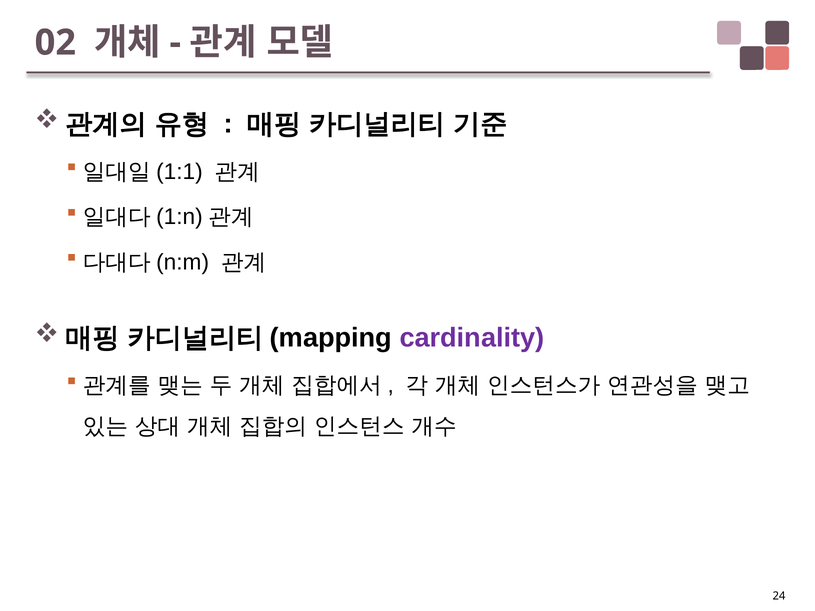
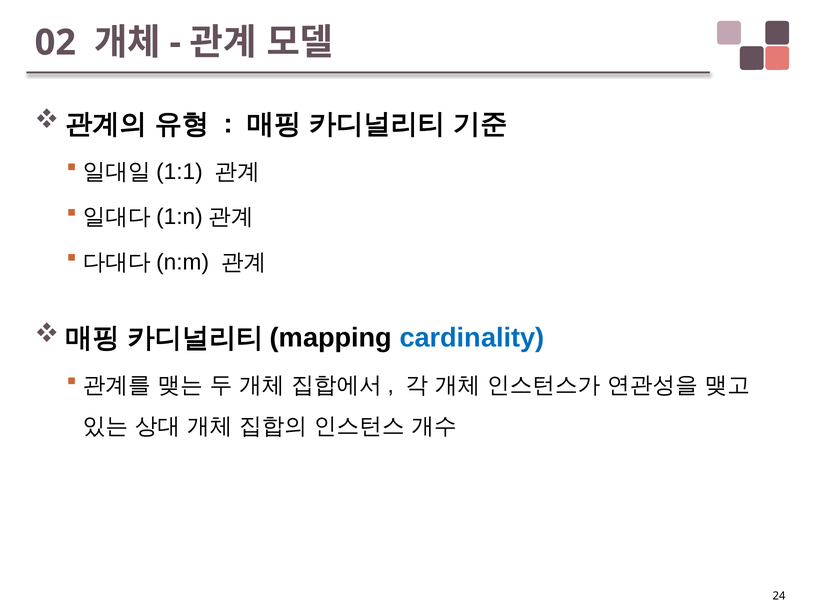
cardinality colour: purple -> blue
